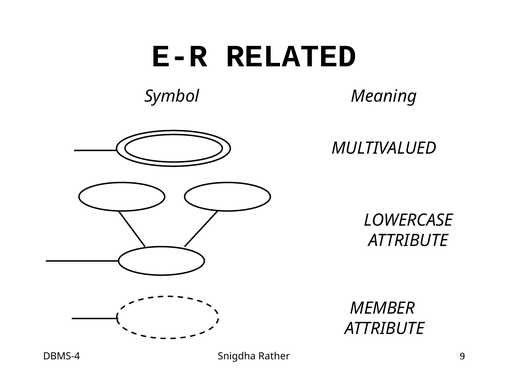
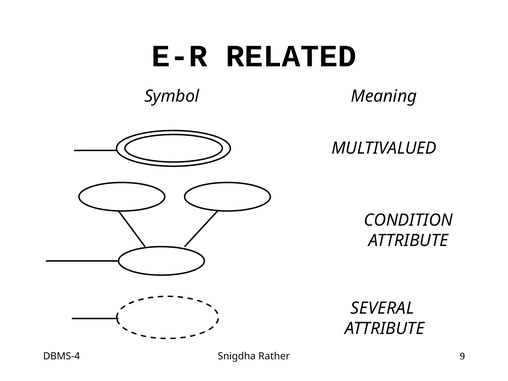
LOWERCASE: LOWERCASE -> CONDITION
MEMBER: MEMBER -> SEVERAL
